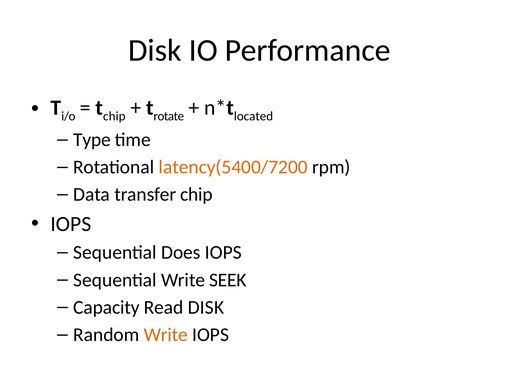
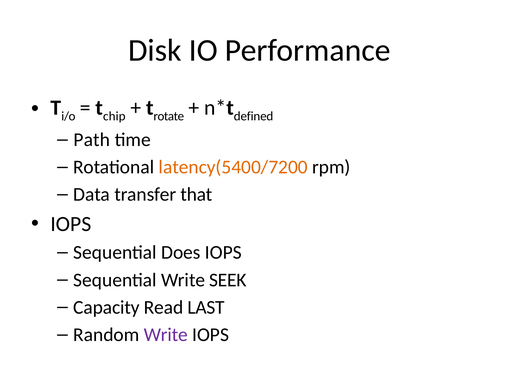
located: located -> defined
Type: Type -> Path
transfer chip: chip -> that
Read DISK: DISK -> LAST
Write at (166, 335) colour: orange -> purple
